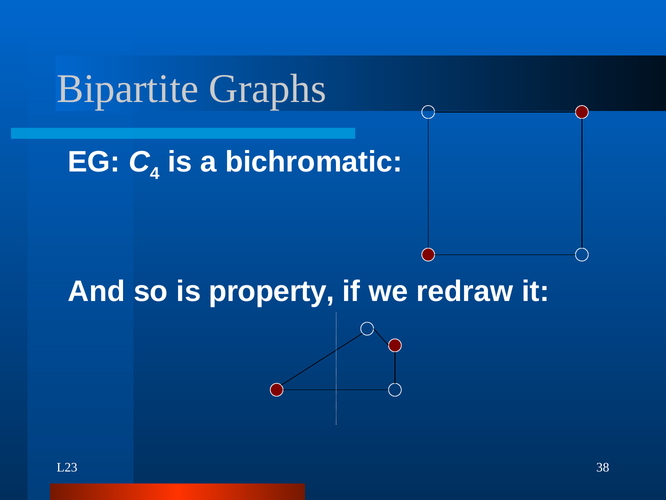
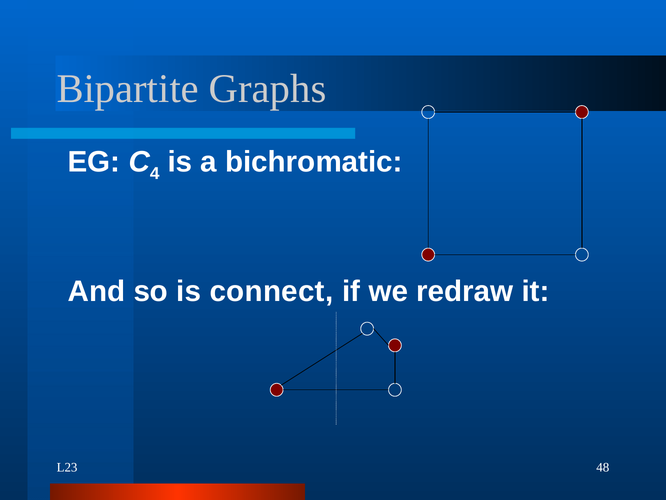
property: property -> connect
38: 38 -> 48
